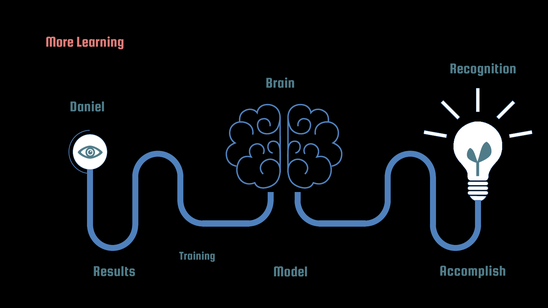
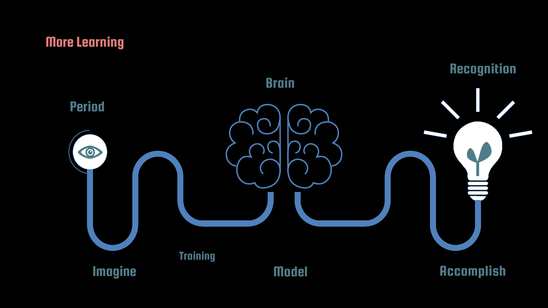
Daniel: Daniel -> Period
Results: Results -> Imagine
